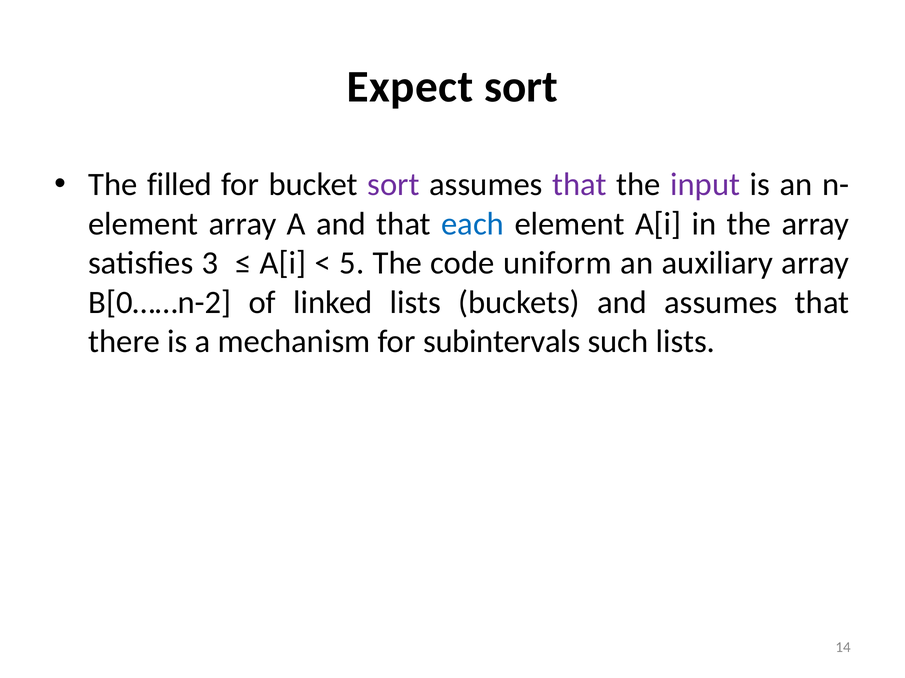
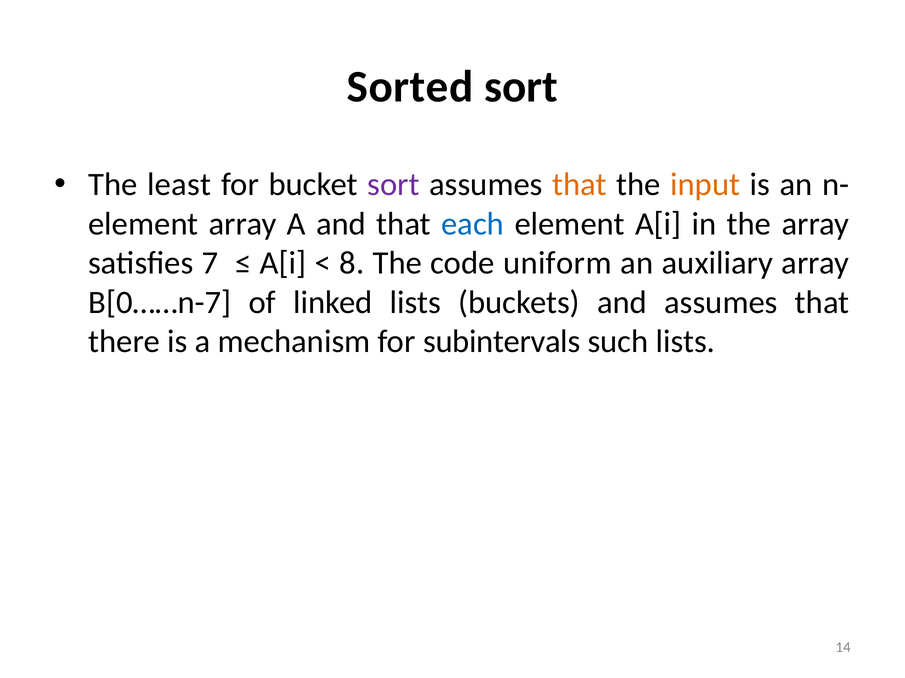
Expect: Expect -> Sorted
filled: filled -> least
that at (579, 185) colour: purple -> orange
input colour: purple -> orange
3: 3 -> 7
5: 5 -> 8
B[0……n-2: B[0……n-2 -> B[0……n-7
